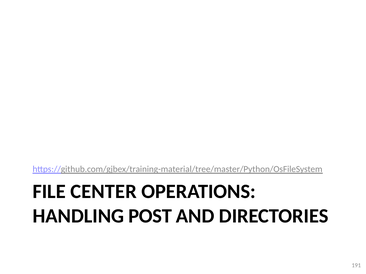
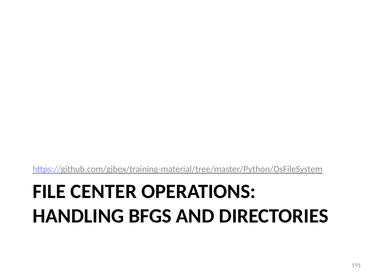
POST: POST -> BFGS
